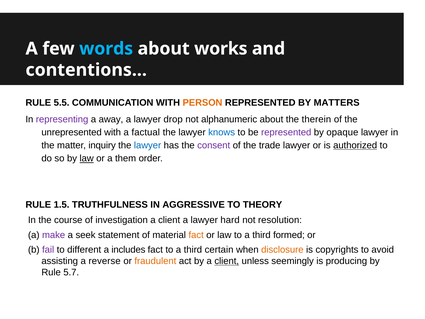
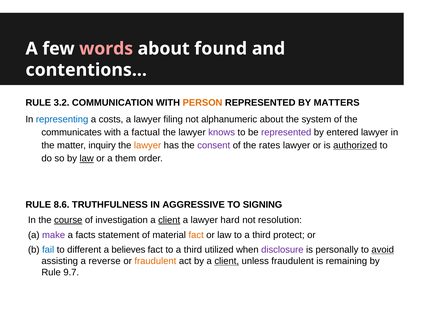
words colour: light blue -> pink
works: works -> found
5.5: 5.5 -> 3.2
representing colour: purple -> blue
away: away -> costs
drop: drop -> filing
therein: therein -> system
unrepresented: unrepresented -> communicates
knows colour: blue -> purple
opaque: opaque -> entered
lawyer at (148, 145) colour: blue -> orange
trade: trade -> rates
1.5: 1.5 -> 8.6
THEORY: THEORY -> SIGNING
course underline: none -> present
client at (169, 220) underline: none -> present
seek: seek -> facts
formed: formed -> protect
fail colour: purple -> blue
includes: includes -> believes
certain: certain -> utilized
disclosure colour: orange -> purple
copyrights: copyrights -> personally
avoid underline: none -> present
unless seemingly: seemingly -> fraudulent
producing: producing -> remaining
5.7: 5.7 -> 9.7
